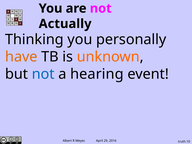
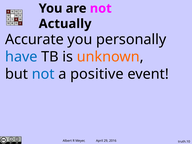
Thinking: Thinking -> Accurate
have colour: orange -> blue
hearing: hearing -> positive
